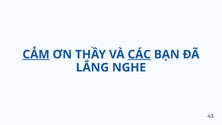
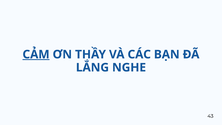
CÁC underline: present -> none
